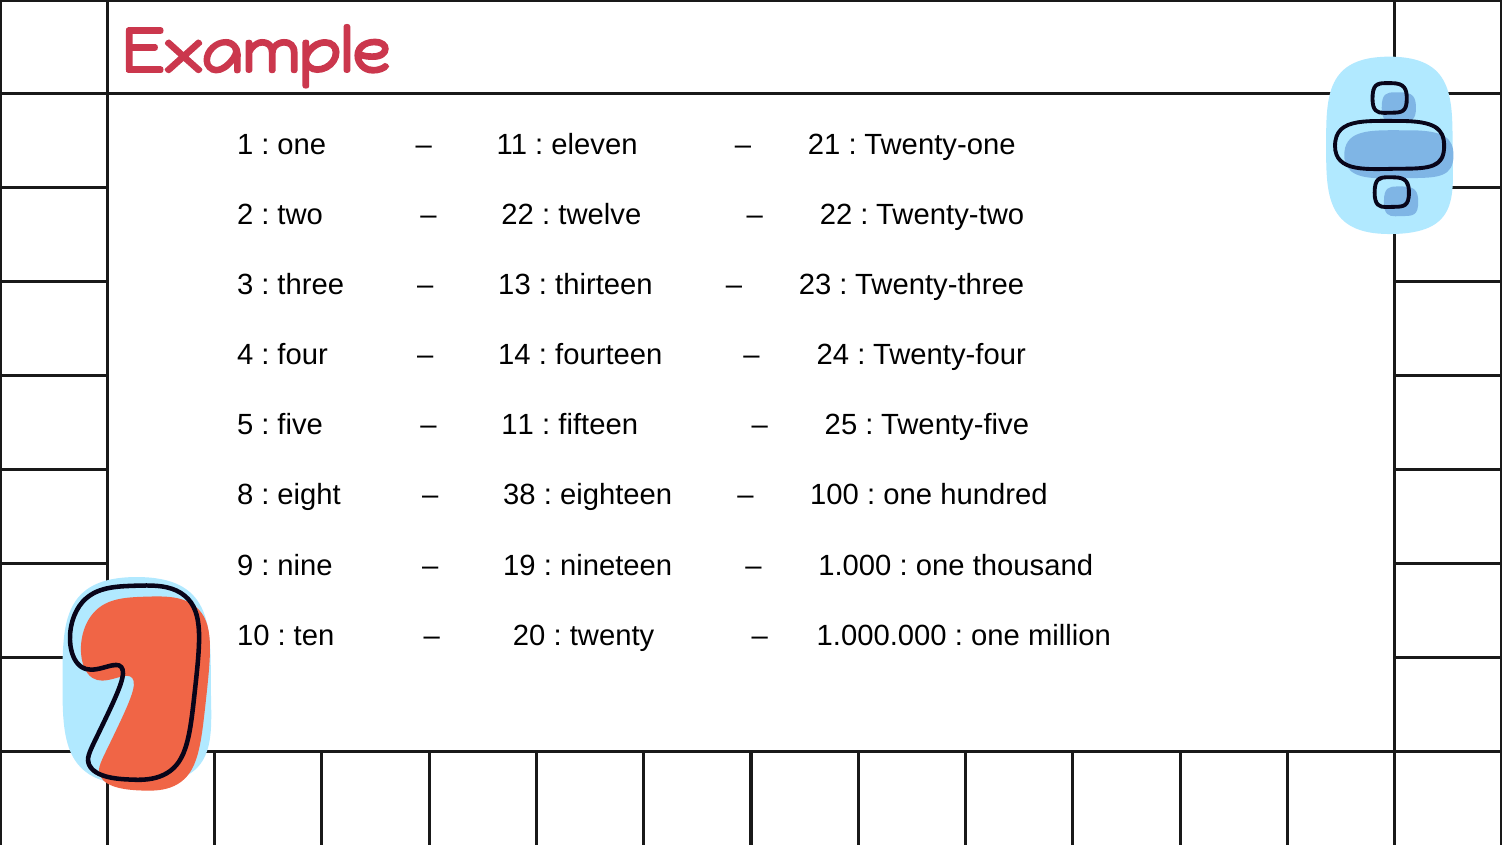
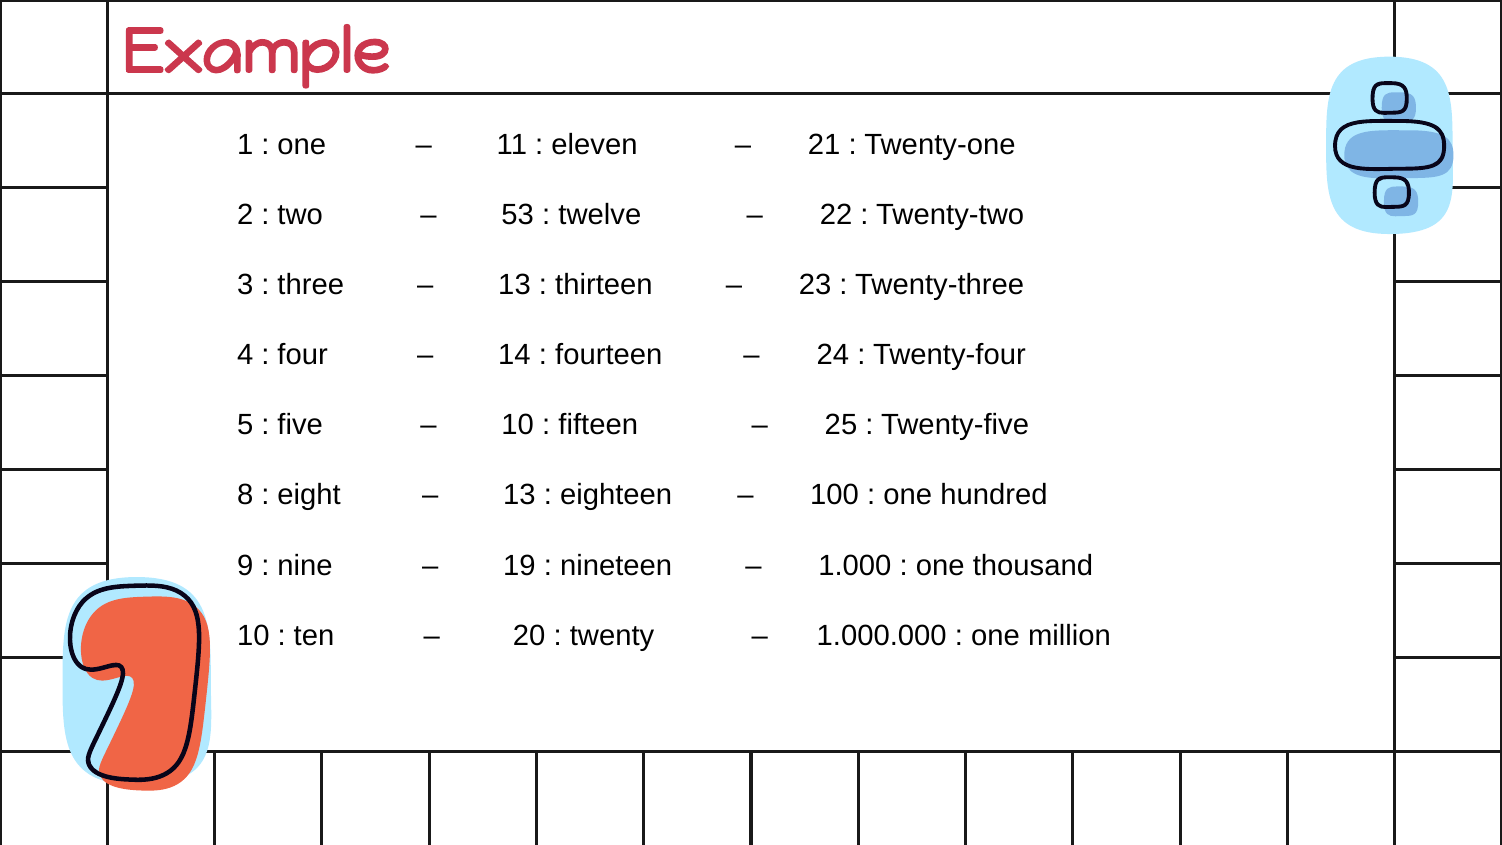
22 at (518, 215): 22 -> 53
11 at (518, 425): 11 -> 10
38 at (519, 495): 38 -> 13
